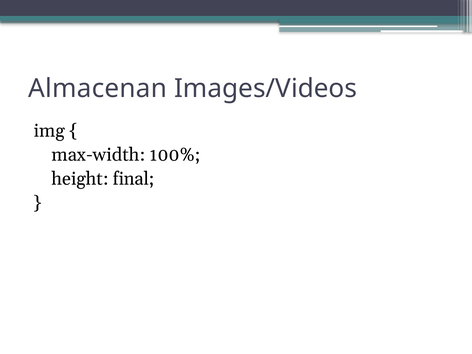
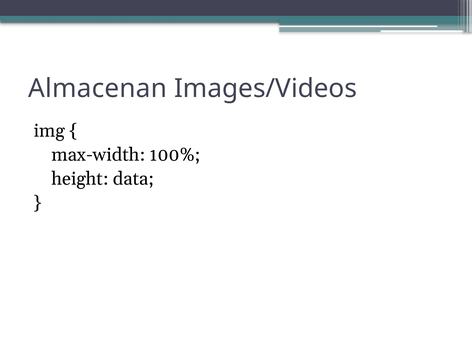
final: final -> data
